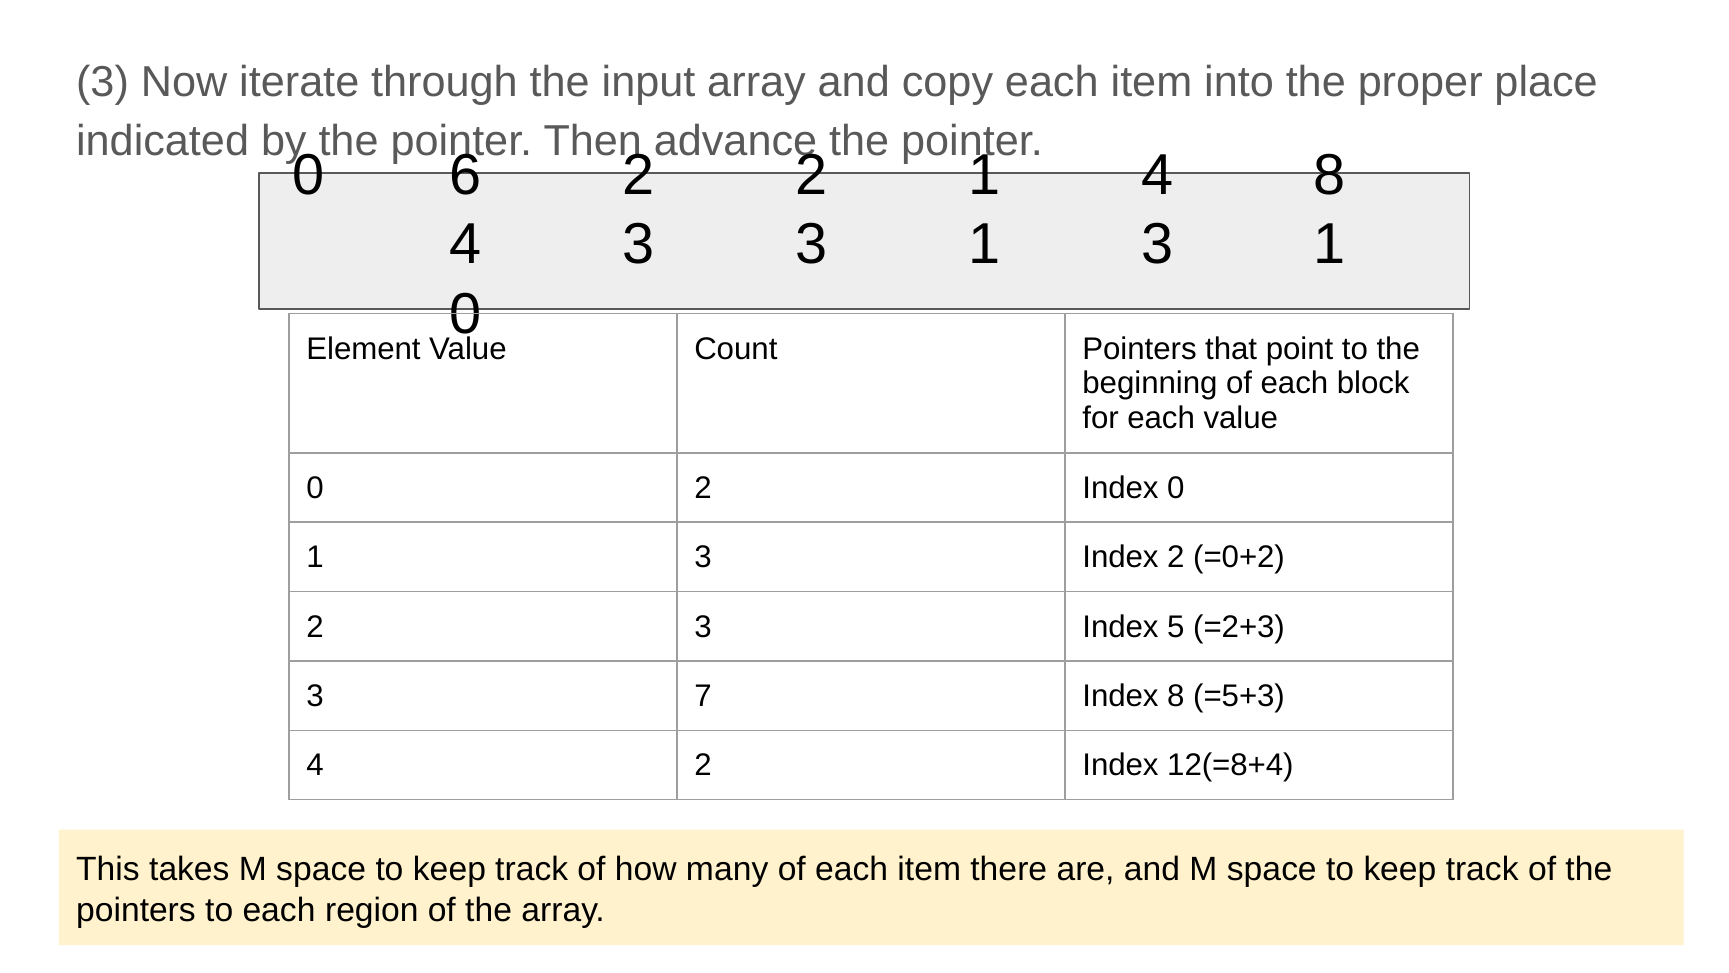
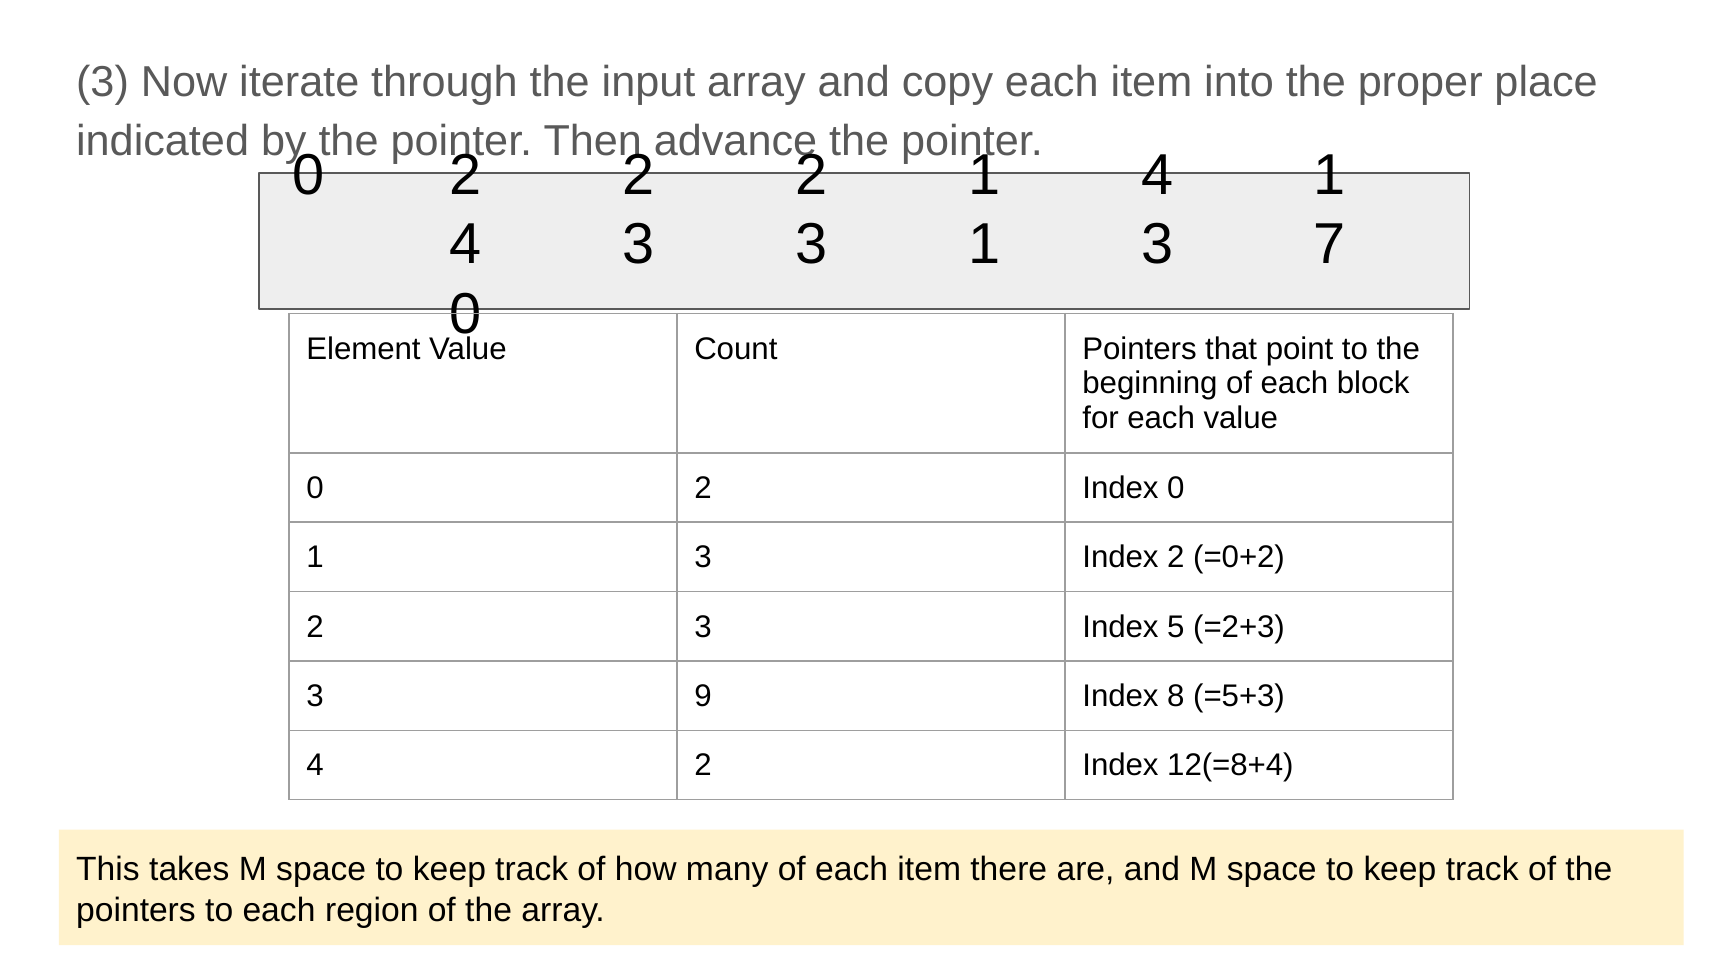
6 at (466, 176): 6 -> 2
4 8: 8 -> 1
1 3 1: 1 -> 7
7: 7 -> 9
